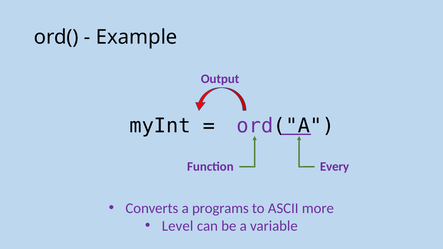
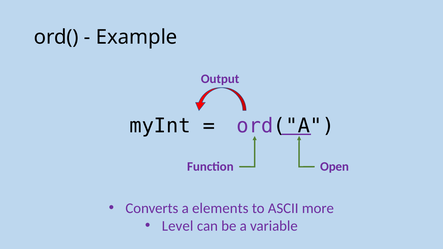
Every: Every -> Open
programs: programs -> elements
